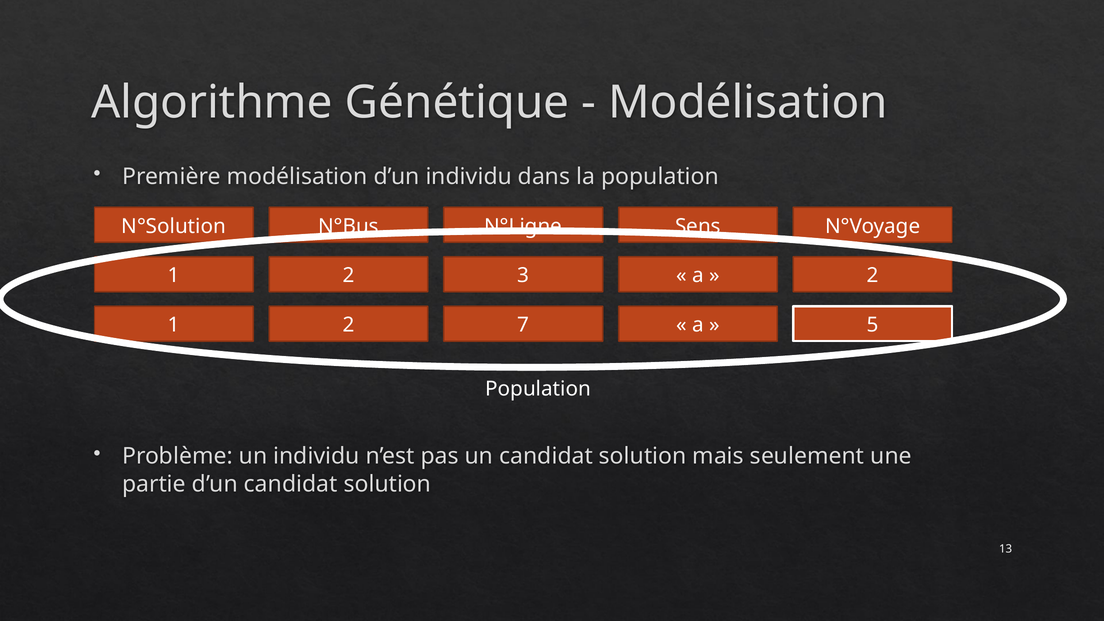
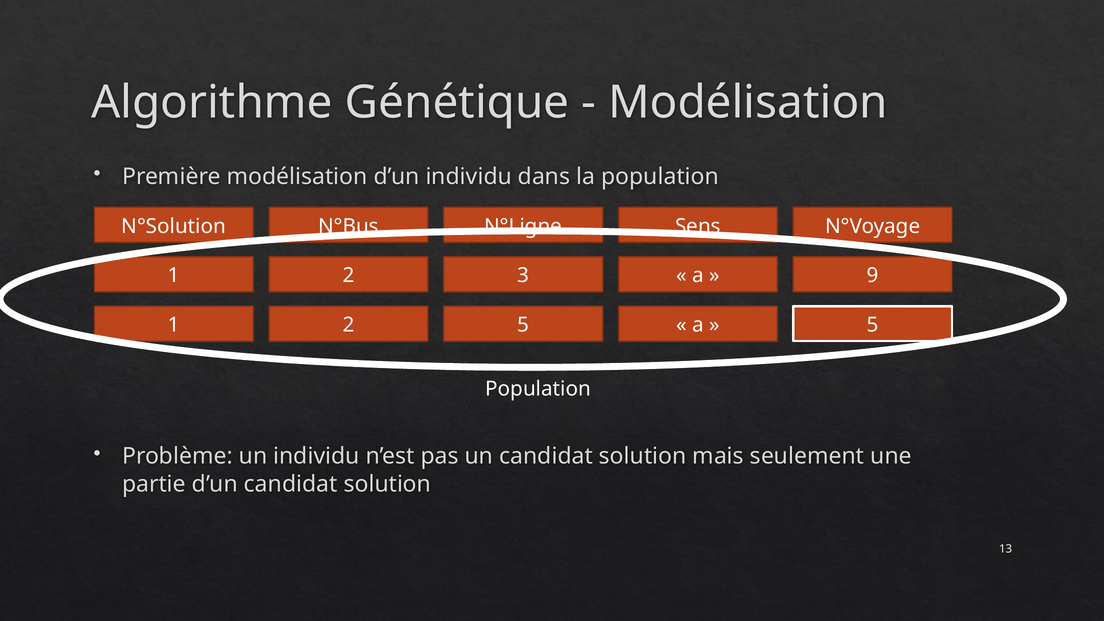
2 at (873, 276): 2 -> 9
2 7: 7 -> 5
